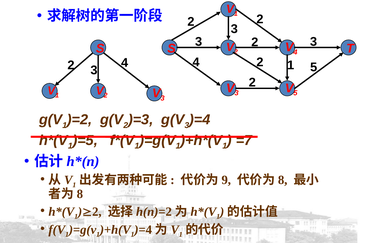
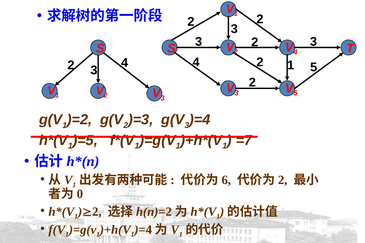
9: 9 -> 6
8 at (283, 180): 8 -> 2
8 at (80, 194): 8 -> 0
